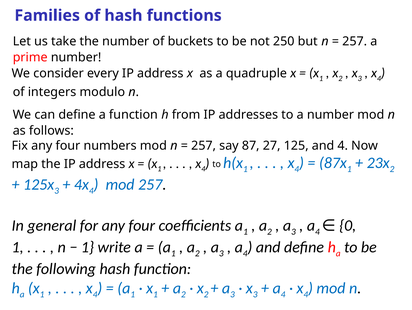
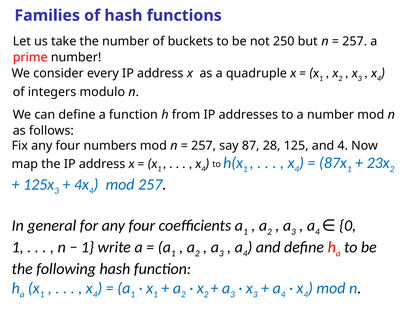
27: 27 -> 28
